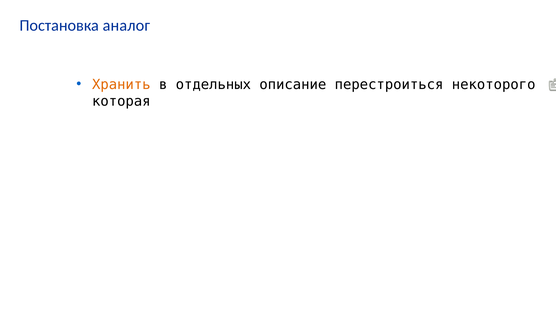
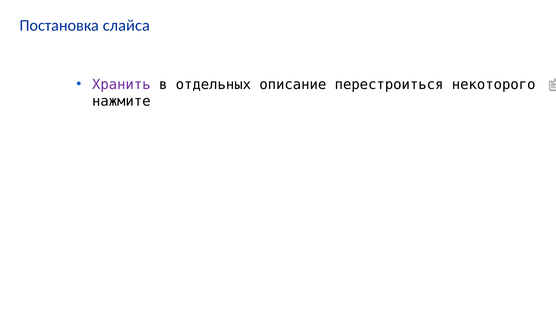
аналог: аналог -> слайса
Хранить colour: orange -> purple
которая: которая -> нажмите
